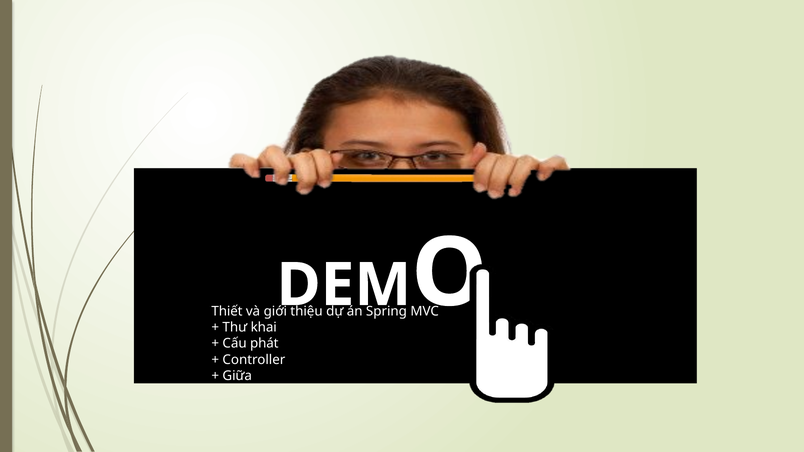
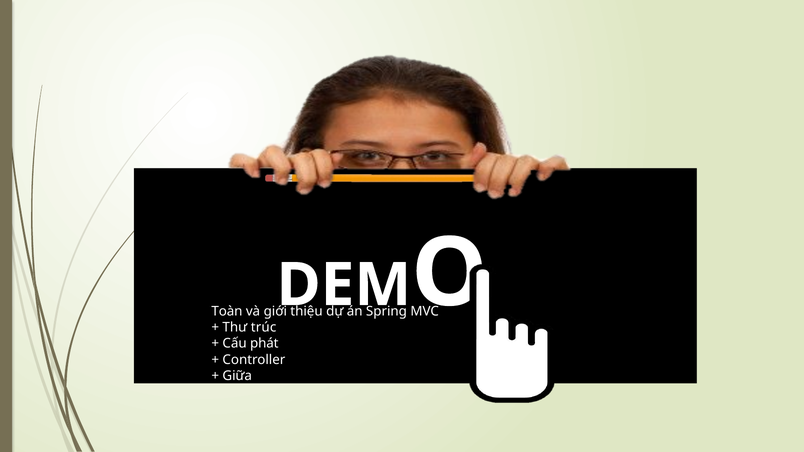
Thiết: Thiết -> Toàn
khai: khai -> trúc
